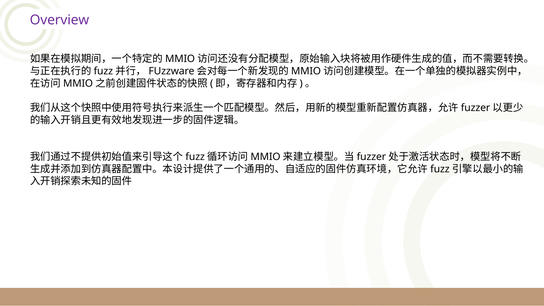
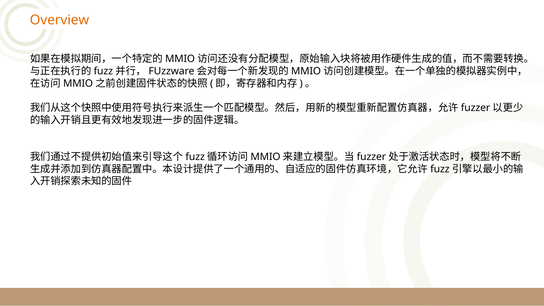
Overview colour: purple -> orange
